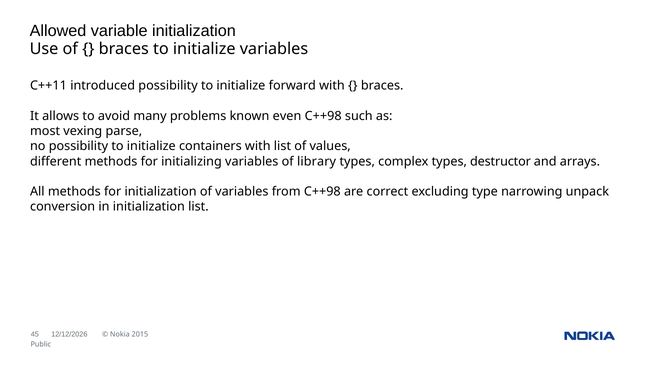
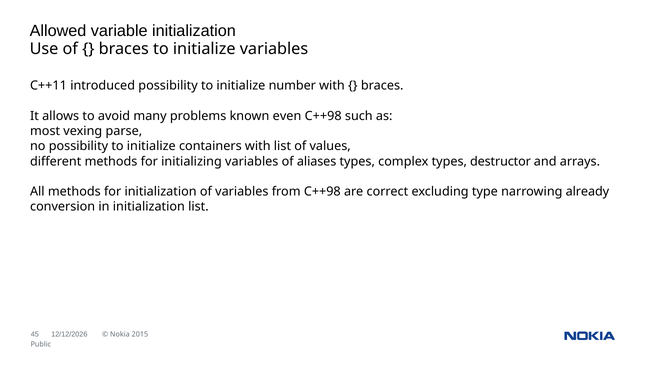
forward: forward -> number
library: library -> aliases
unpack: unpack -> already
